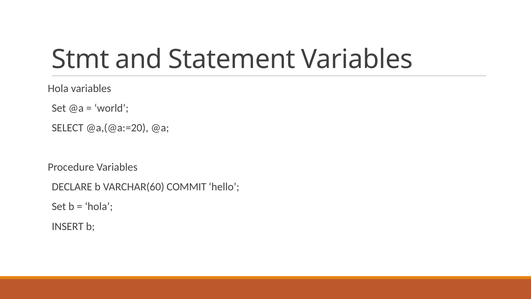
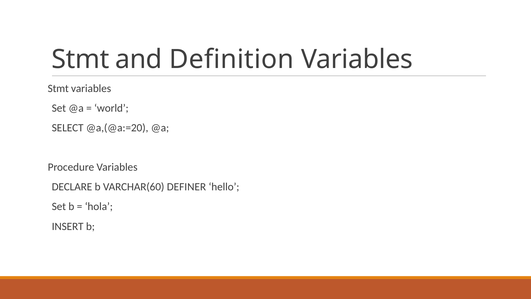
Statement: Statement -> Definition
Hola at (58, 88): Hola -> Stmt
COMMIT: COMMIT -> DEFINER
